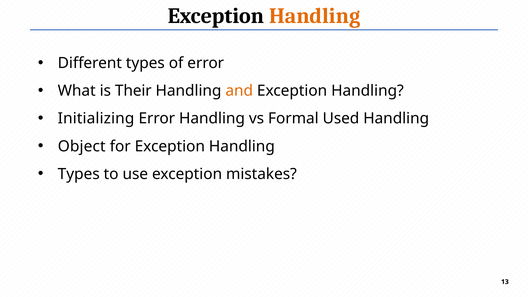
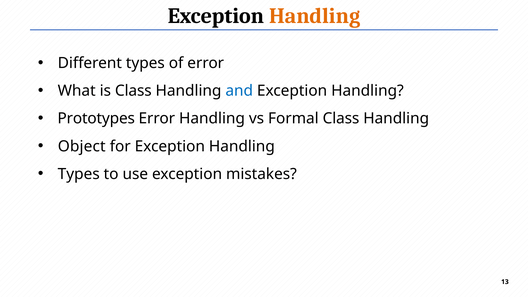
is Their: Their -> Class
and colour: orange -> blue
Initializing: Initializing -> Prototypes
Formal Used: Used -> Class
